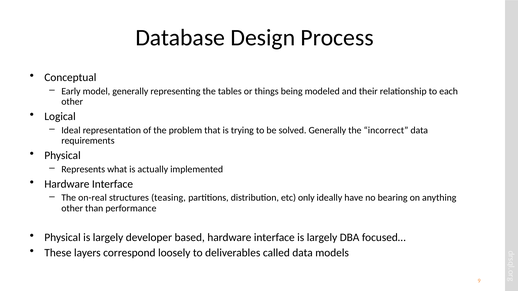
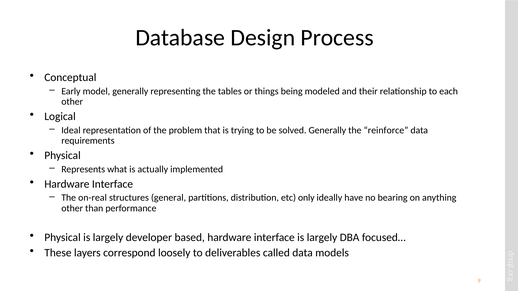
incorrect: incorrect -> reinforce
teasing: teasing -> general
